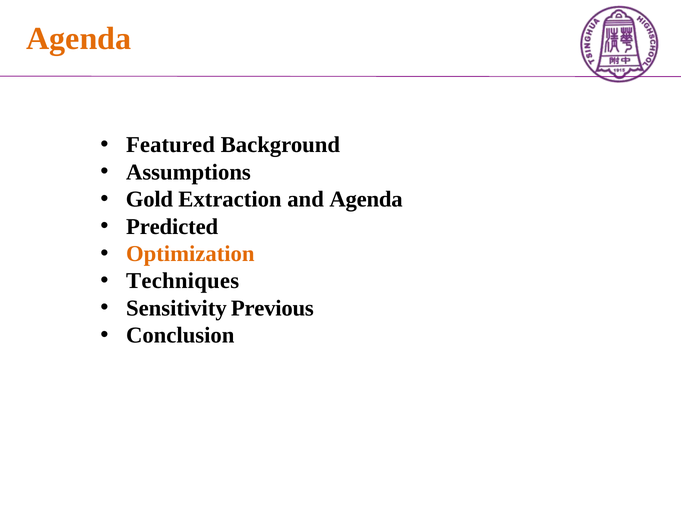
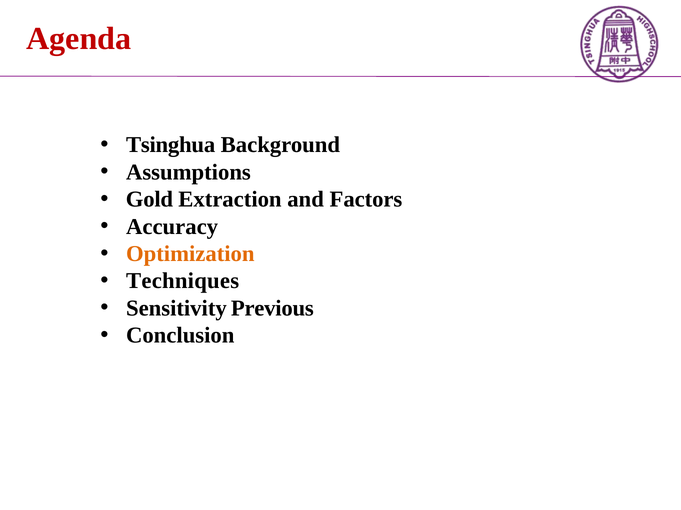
Agenda at (79, 39) colour: orange -> red
Featured: Featured -> Tsinghua
and Agenda: Agenda -> Factors
Predicted: Predicted -> Accuracy
